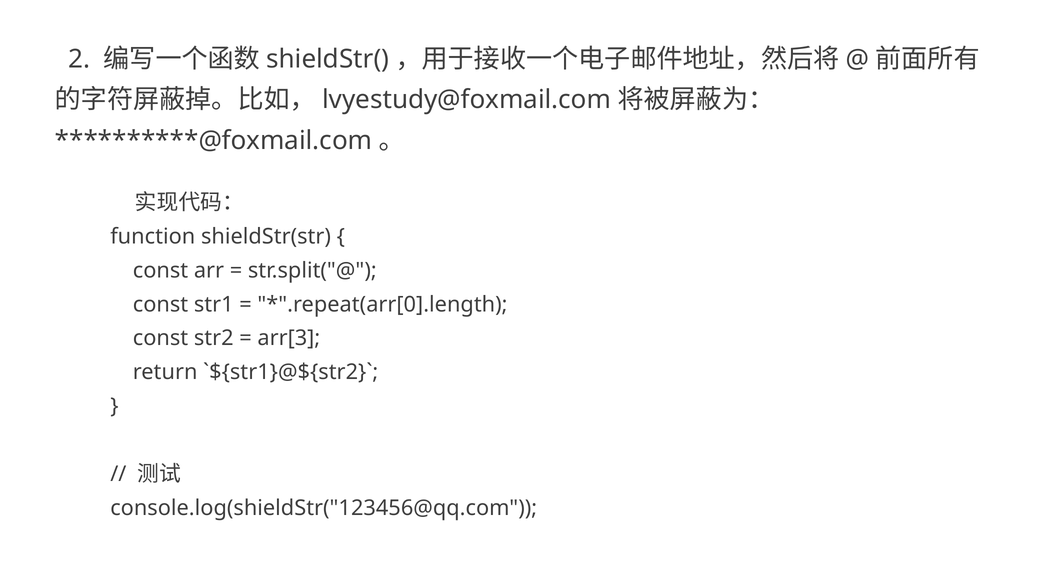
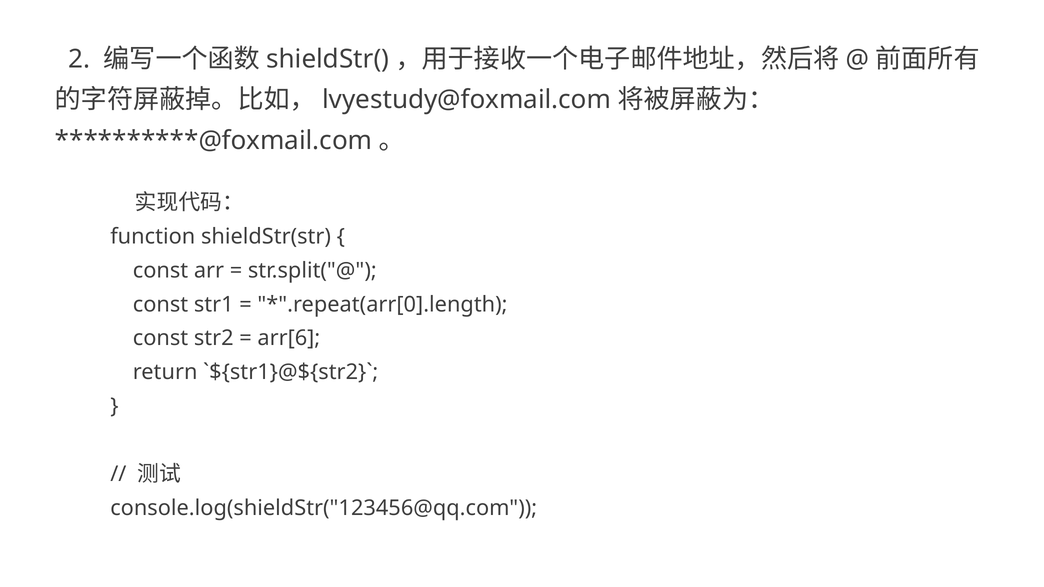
arr[3: arr[3 -> arr[6
